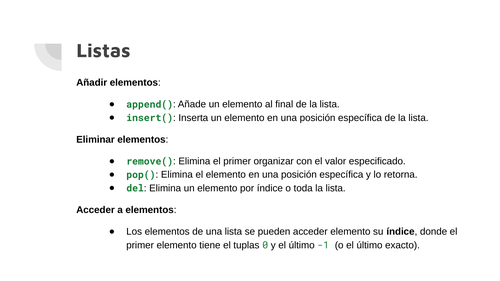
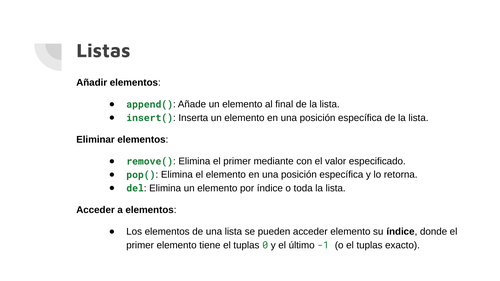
organizar: organizar -> mediante
o el último: último -> tuplas
